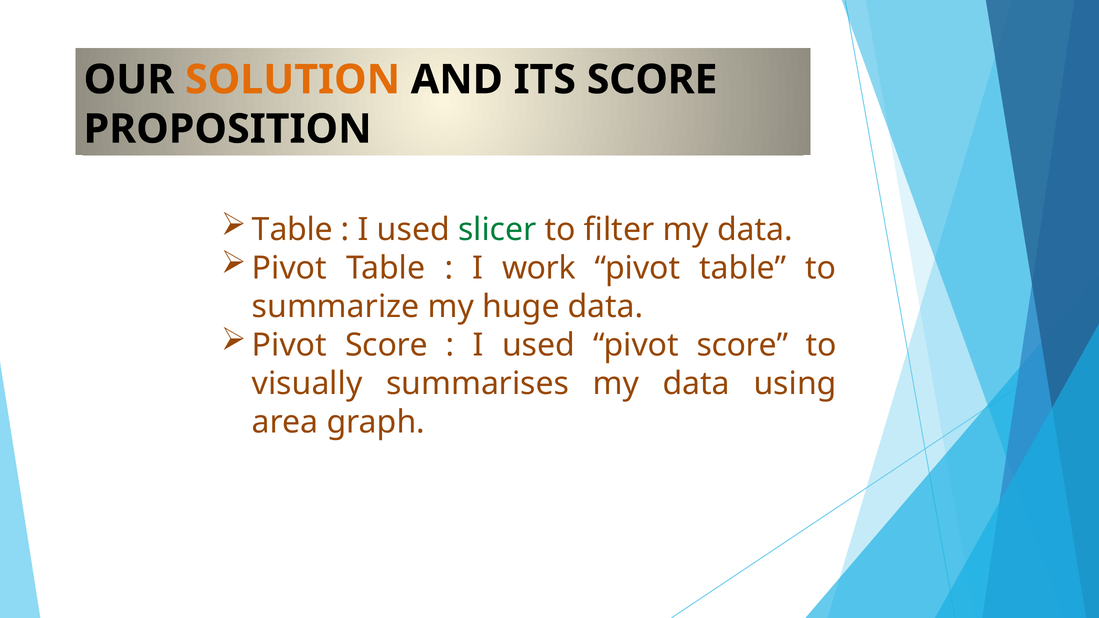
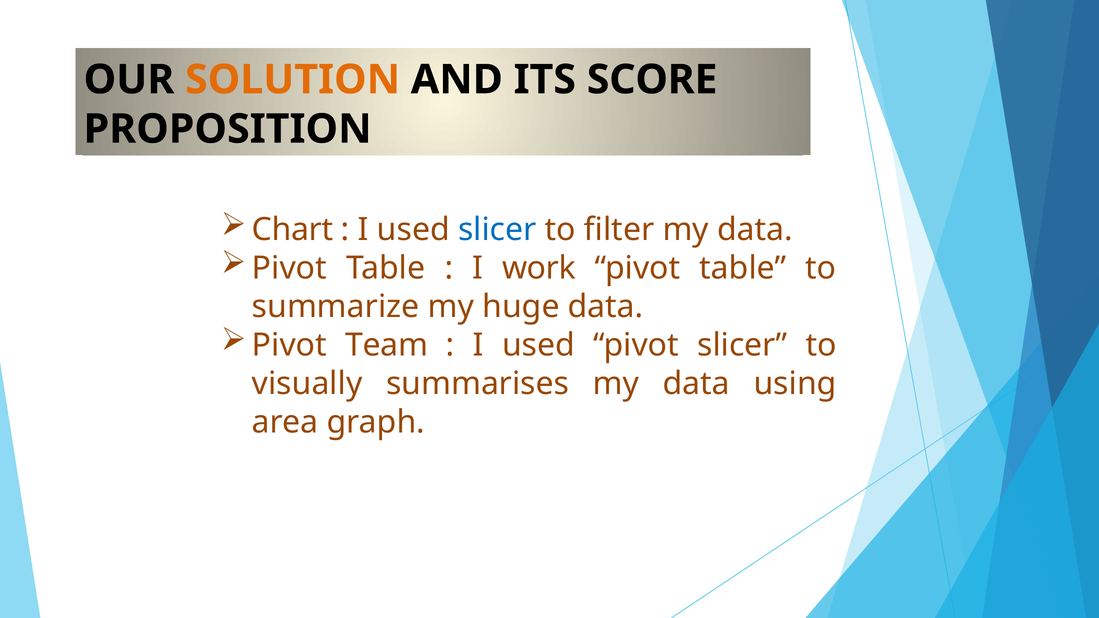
Table at (292, 230): Table -> Chart
slicer at (497, 230) colour: green -> blue
Score at (386, 345): Score -> Team
used pivot score: score -> slicer
